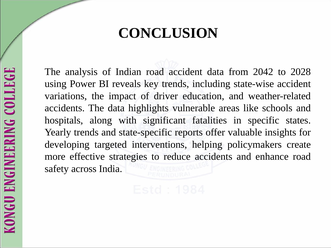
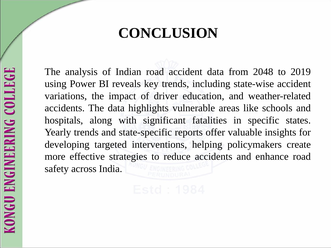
2042: 2042 -> 2048
2028: 2028 -> 2019
